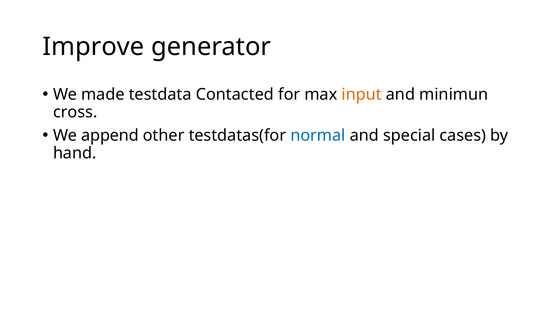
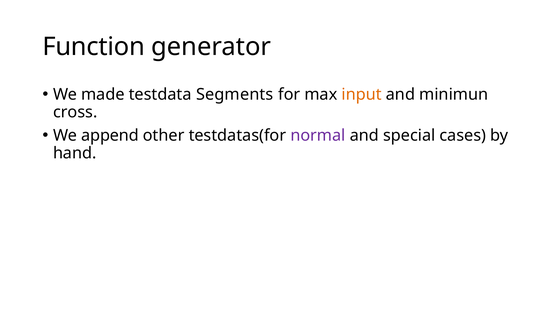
Improve: Improve -> Function
Contacted: Contacted -> Segments
normal colour: blue -> purple
